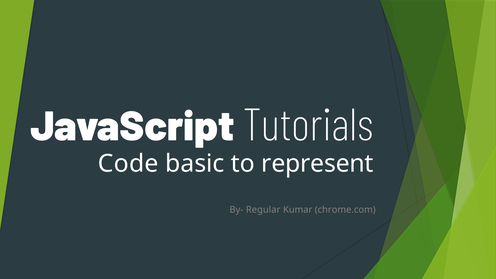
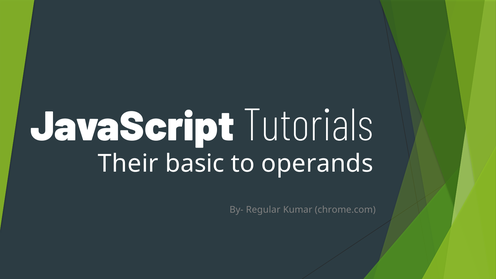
Code: Code -> Their
represent: represent -> operands
